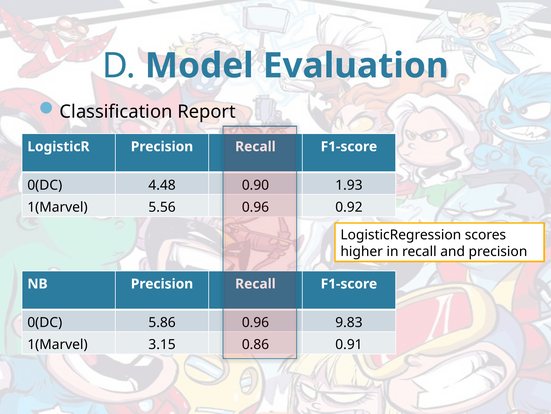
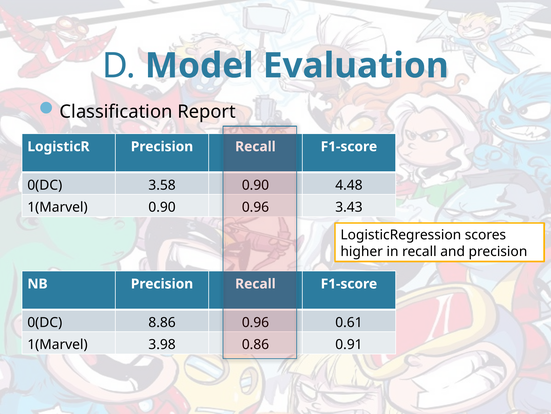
4.48: 4.48 -> 3.58
1.93: 1.93 -> 4.48
1(Marvel 5.56: 5.56 -> 0.90
0.92: 0.92 -> 3.43
5.86: 5.86 -> 8.86
9.83: 9.83 -> 0.61
3.15: 3.15 -> 3.98
